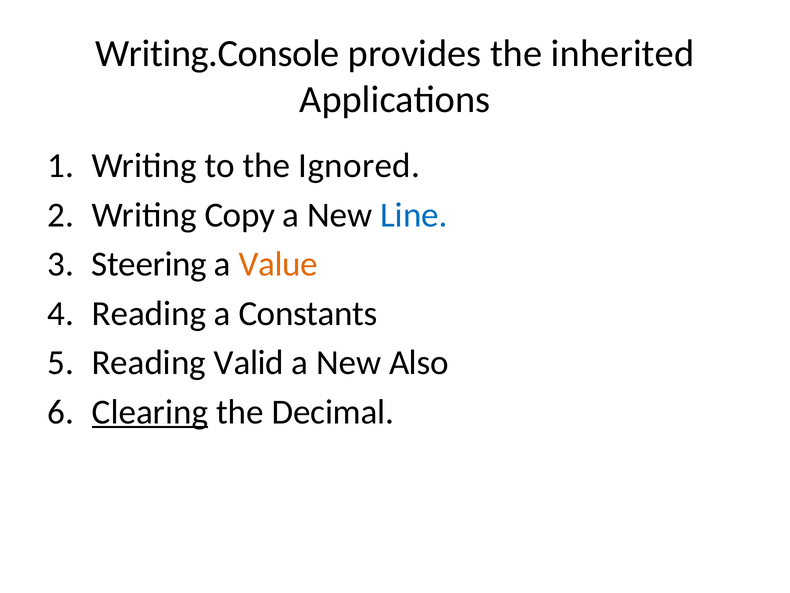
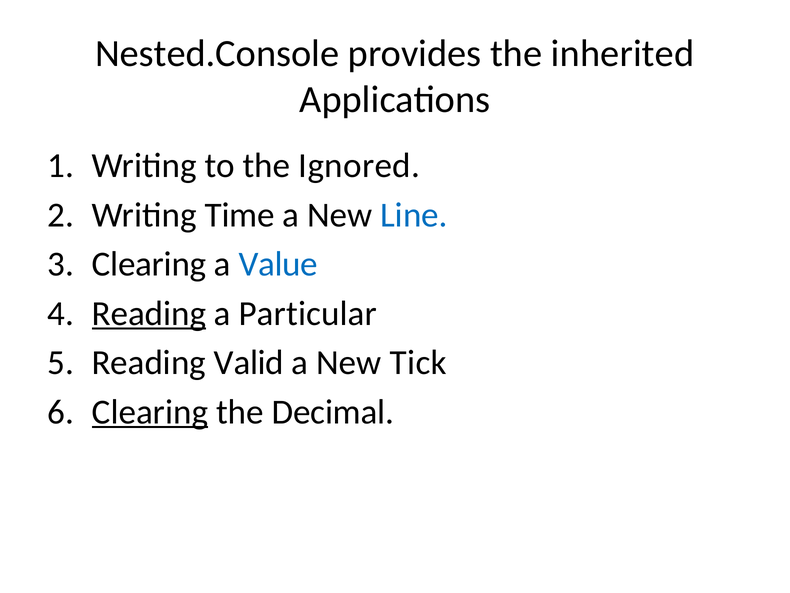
Writing.Console: Writing.Console -> Nested.Console
Copy: Copy -> Time
Steering at (149, 264): Steering -> Clearing
Value colour: orange -> blue
Reading at (149, 313) underline: none -> present
Constants: Constants -> Particular
Also: Also -> Tick
